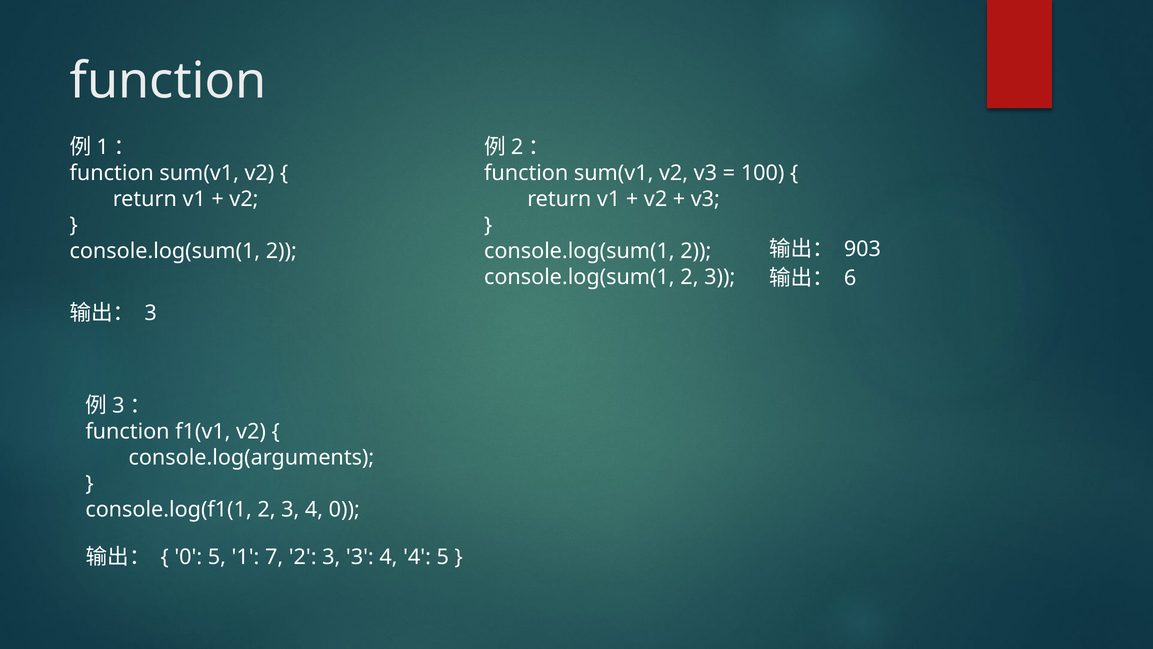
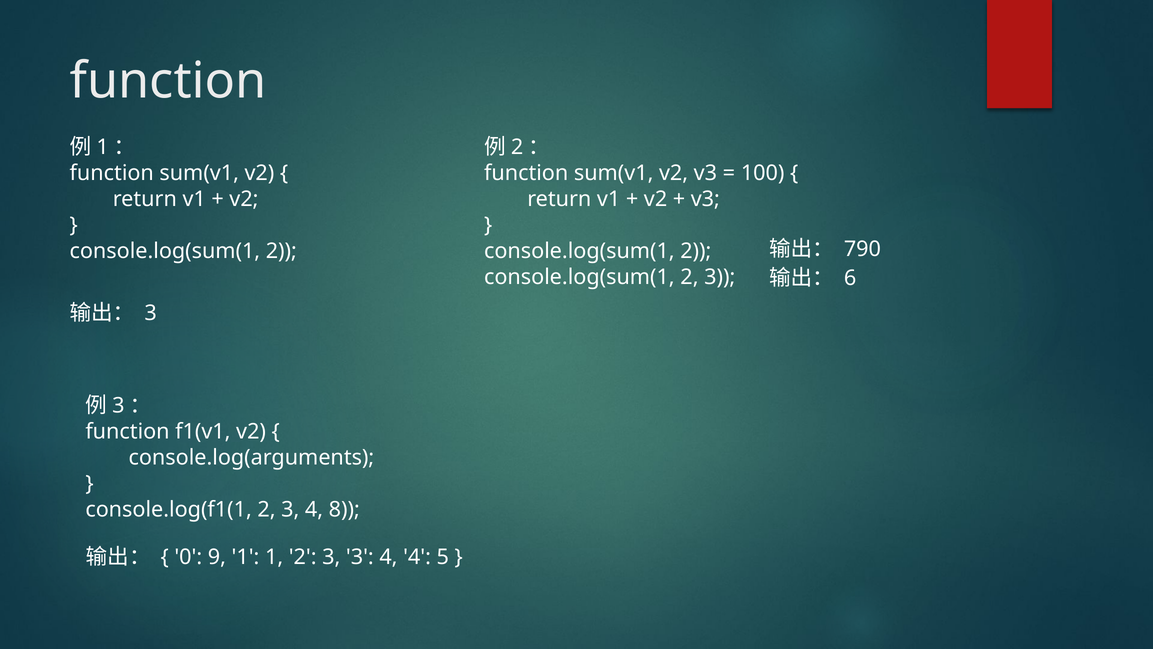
903: 903 -> 790
4 0: 0 -> 8
0 5: 5 -> 9
1 7: 7 -> 1
